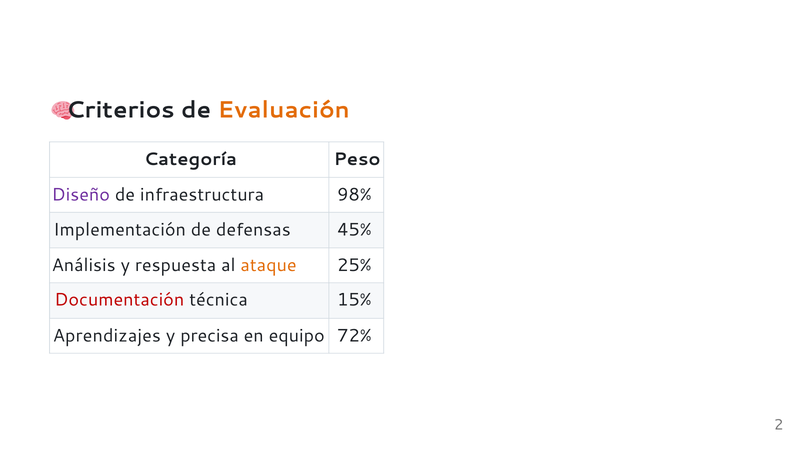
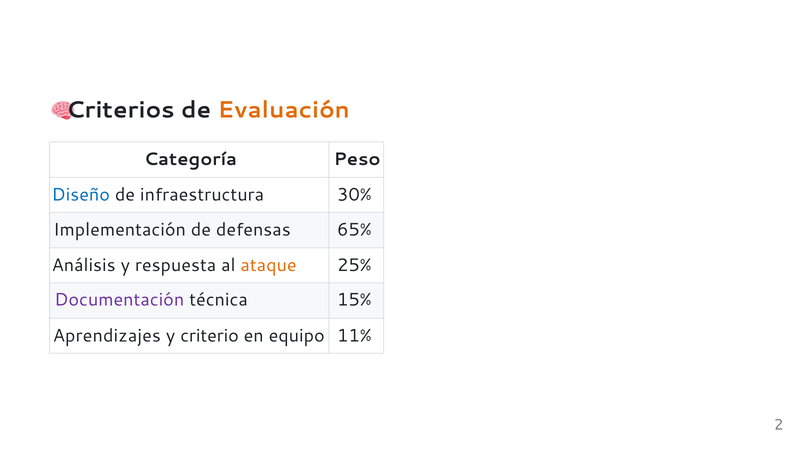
Diseño colour: purple -> blue
98%: 98% -> 30%
45%: 45% -> 65%
Documentación colour: red -> purple
precisa: precisa -> criterio
72%: 72% -> 11%
